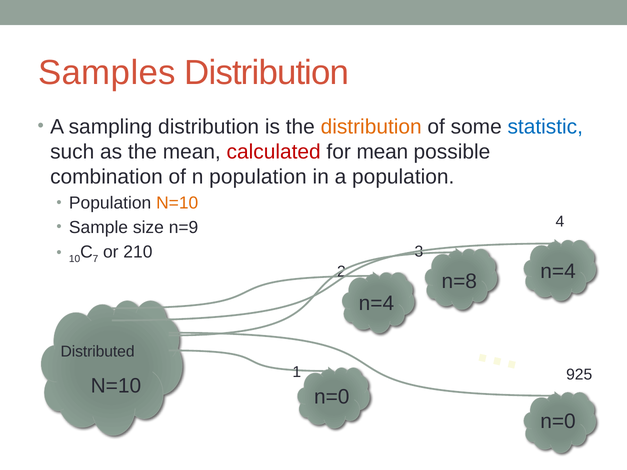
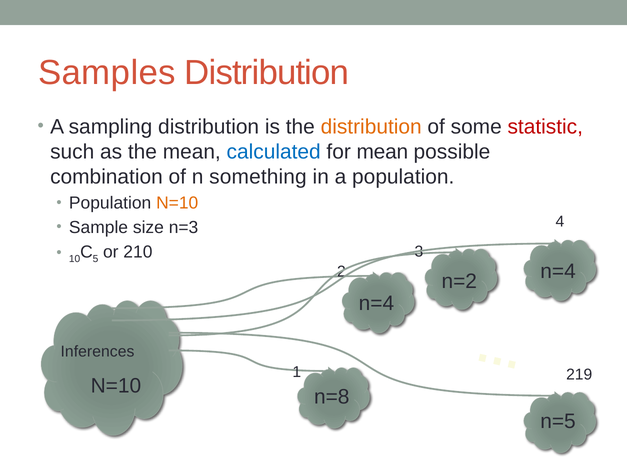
statistic colour: blue -> red
calculated colour: red -> blue
n population: population -> something
n=9: n=9 -> n=3
7: 7 -> 5
n=8: n=8 -> n=2
925: 925 -> 219
Distributed: Distributed -> Inferences
n=0 at (332, 397): n=0 -> n=8
n=0 at (558, 422): n=0 -> n=5
